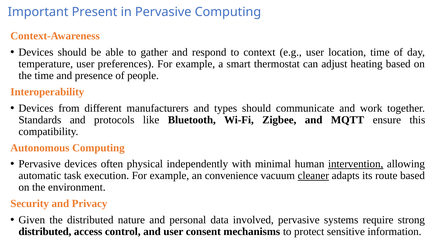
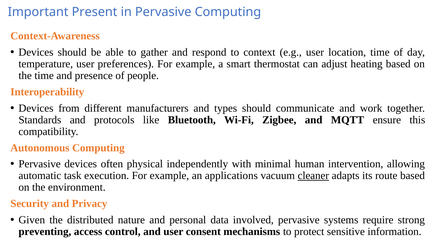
intervention underline: present -> none
convenience: convenience -> applications
distributed at (45, 232): distributed -> preventing
